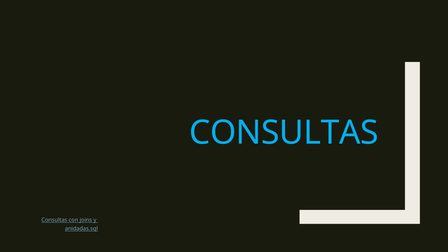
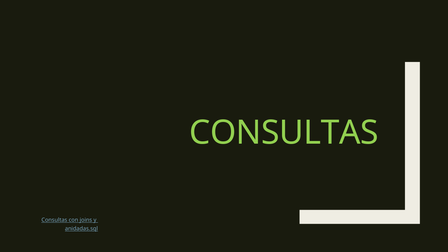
CONSULTAS at (284, 133) colour: light blue -> light green
